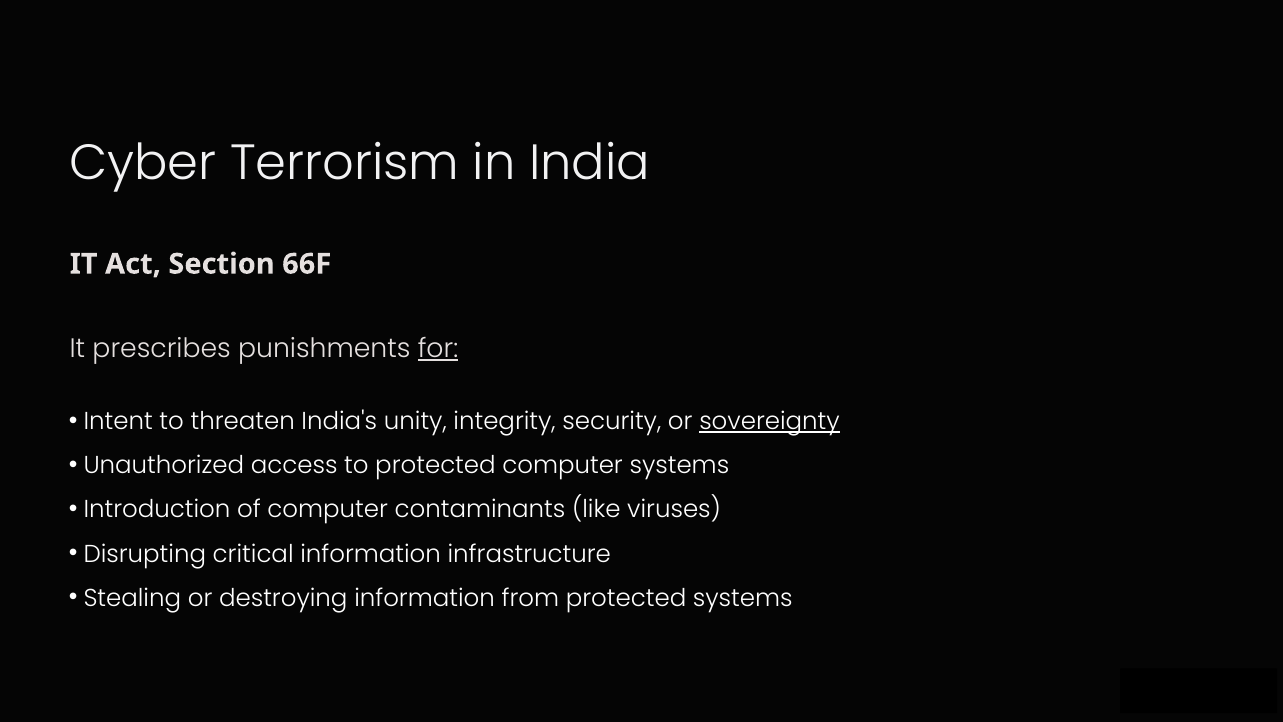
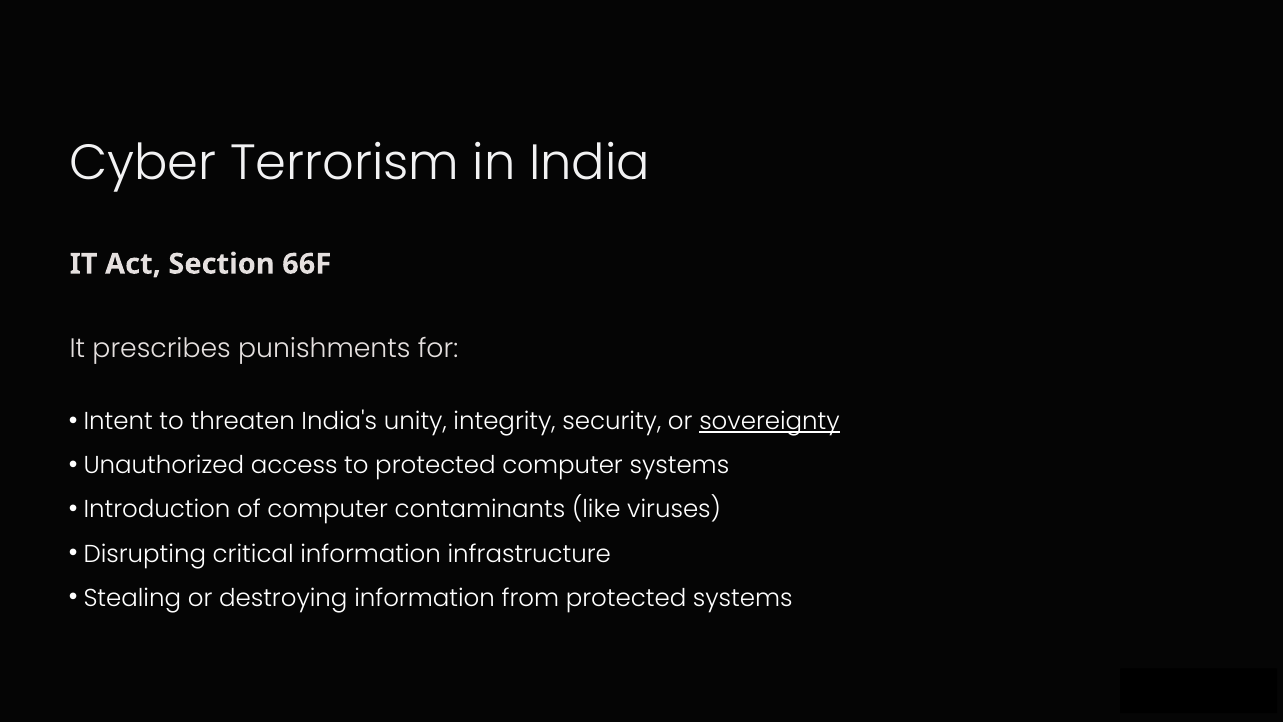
for underline: present -> none
